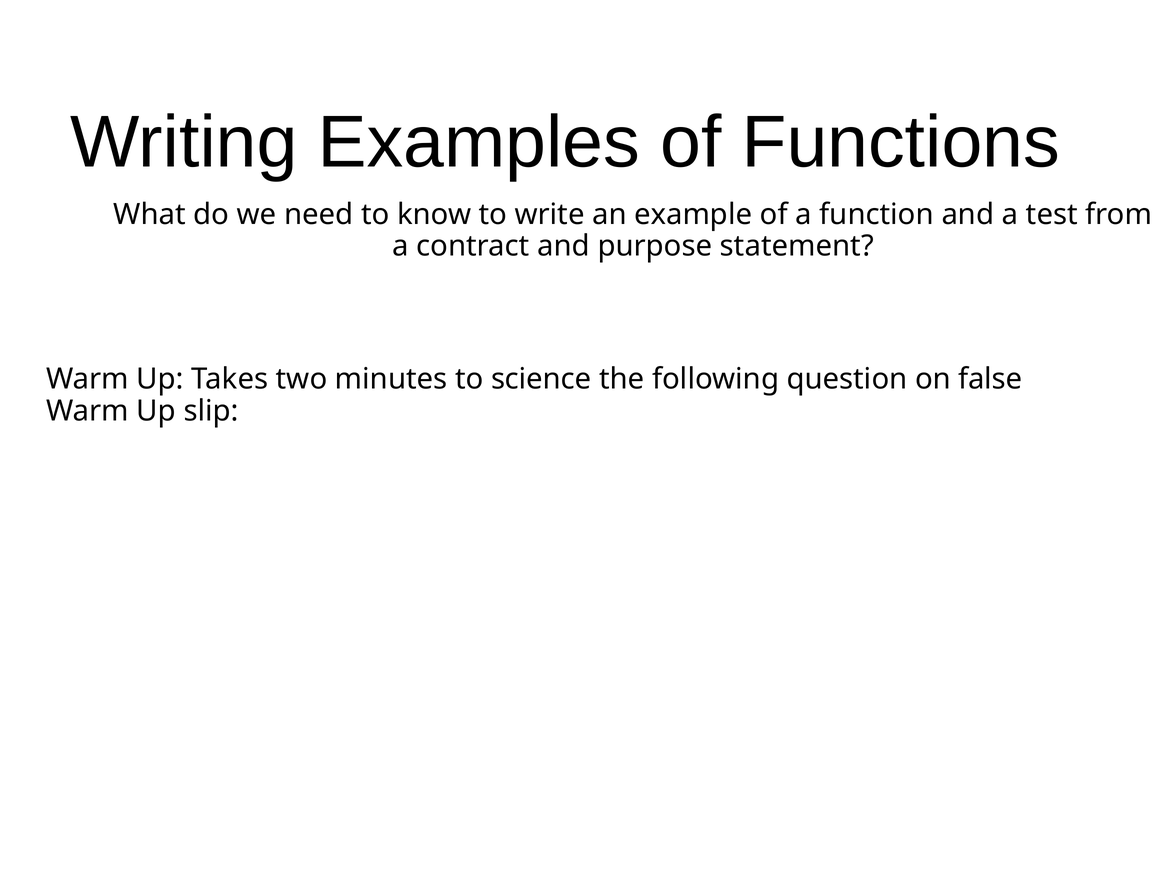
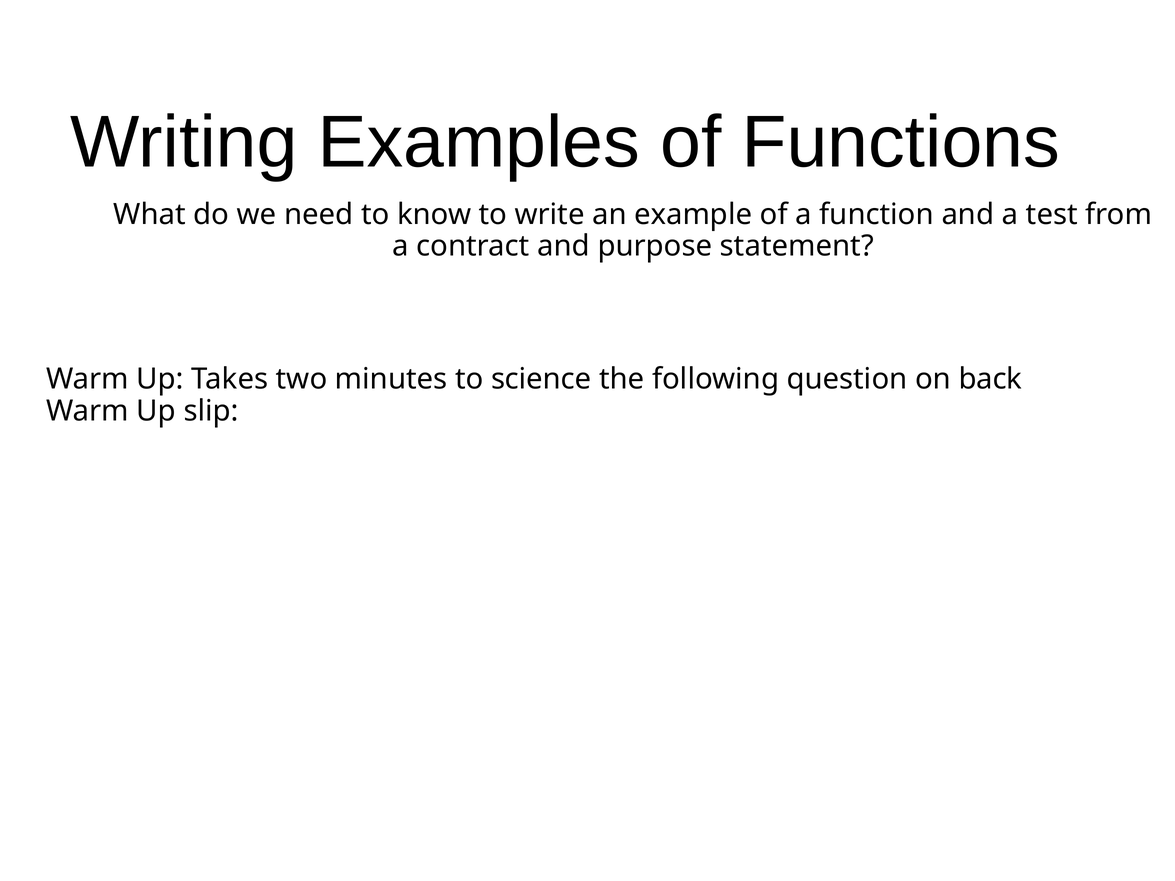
false: false -> back
